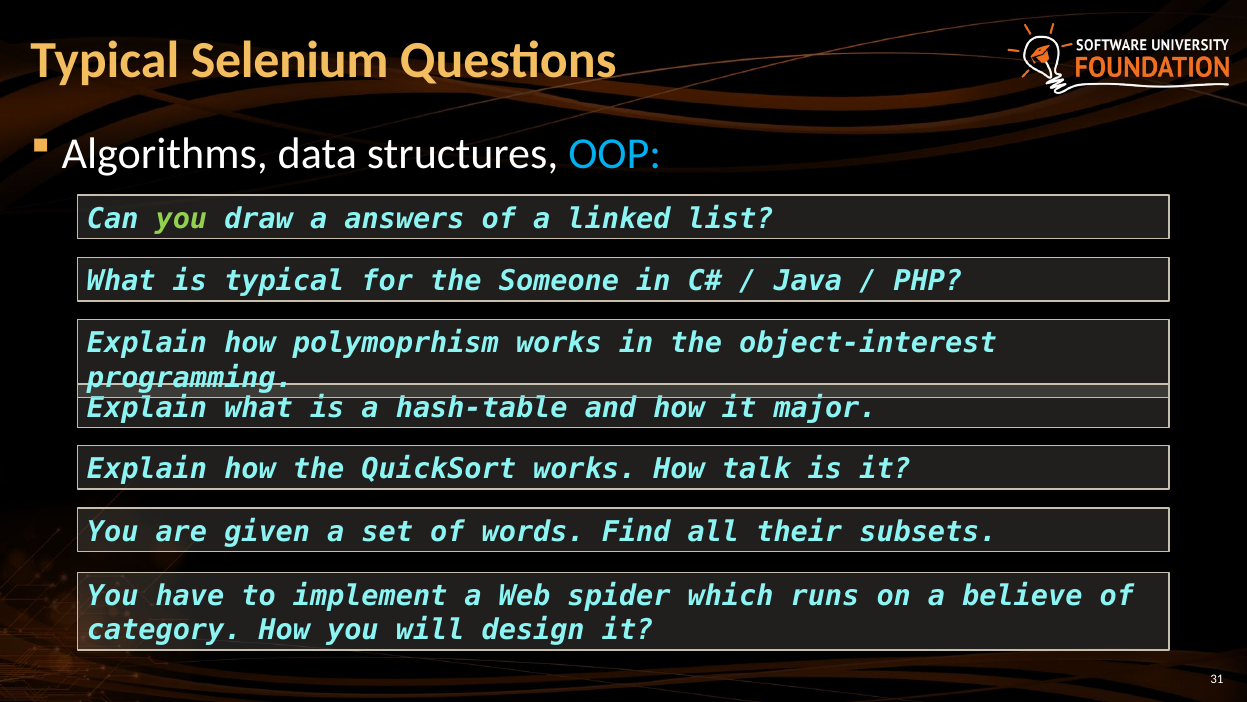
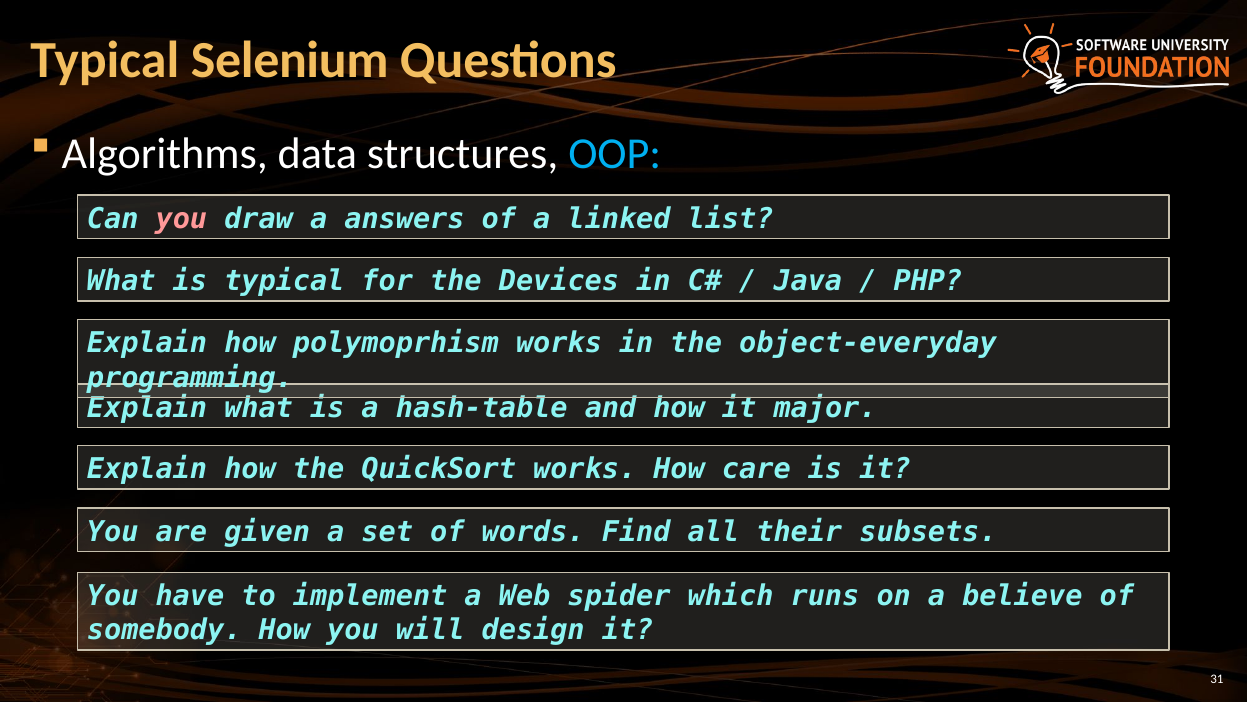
you at (181, 219) colour: light green -> pink
Someone: Someone -> Devices
object-interest: object-interest -> object-everyday
talk: talk -> care
category: category -> somebody
